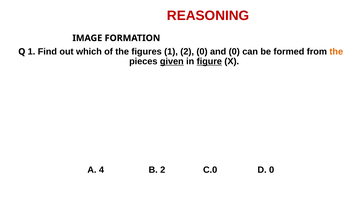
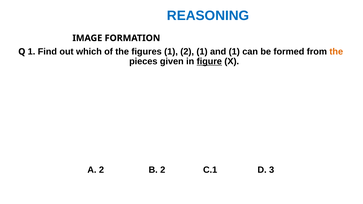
REASONING colour: red -> blue
2 0: 0 -> 1
and 0: 0 -> 1
given underline: present -> none
A 4: 4 -> 2
C.0: C.0 -> C.1
D 0: 0 -> 3
